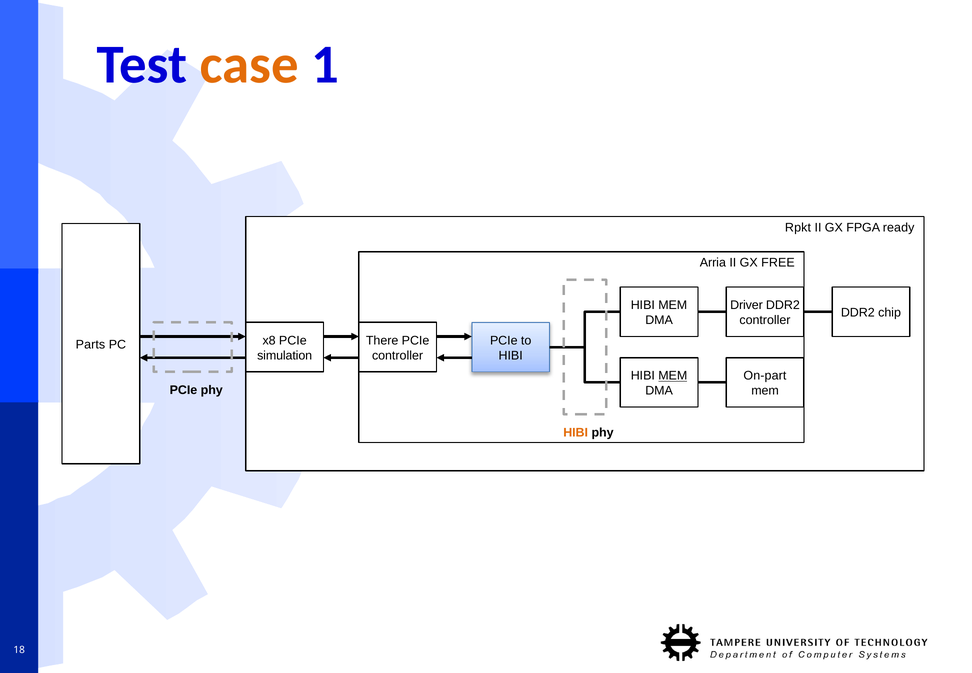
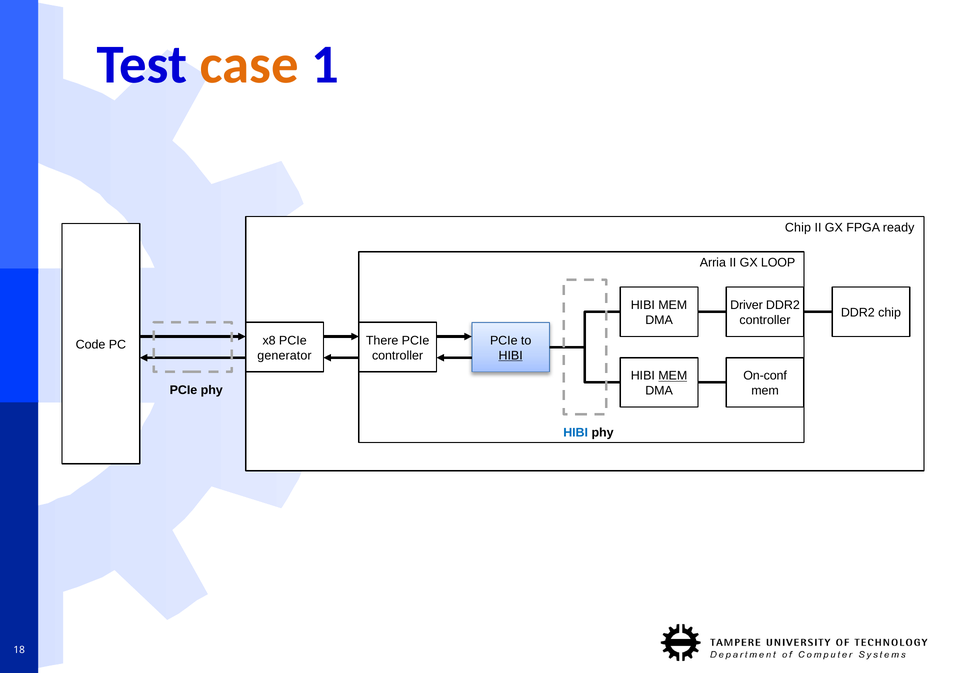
Rpkt at (798, 228): Rpkt -> Chip
FREE: FREE -> LOOP
Parts: Parts -> Code
simulation: simulation -> generator
HIBI at (511, 355) underline: none -> present
On-part: On-part -> On-conf
HIBI at (576, 433) colour: orange -> blue
